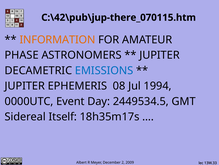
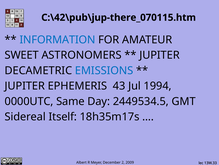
INFORMATION colour: orange -> blue
PHASE: PHASE -> SWEET
08: 08 -> 43
Event: Event -> Same
